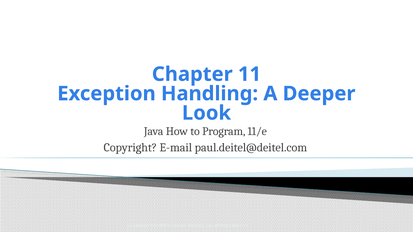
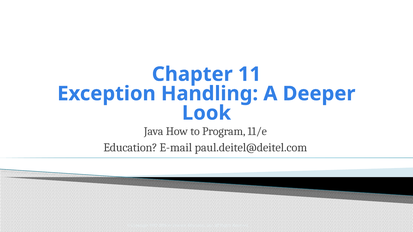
Copyright at (130, 148): Copyright -> Education
